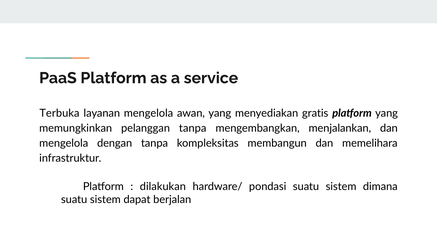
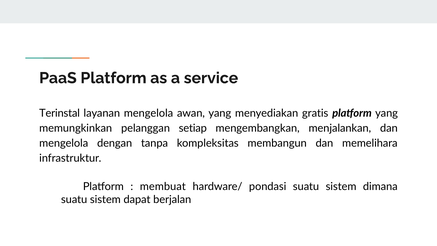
Terbuka: Terbuka -> Terinstal
pelanggan tanpa: tanpa -> setiap
dilakukan: dilakukan -> membuat
